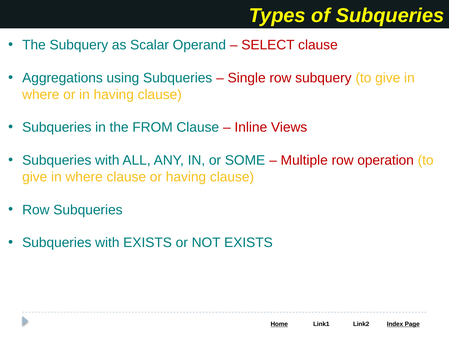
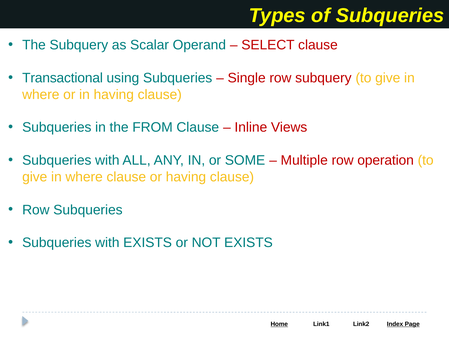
Aggregations: Aggregations -> Transactional
